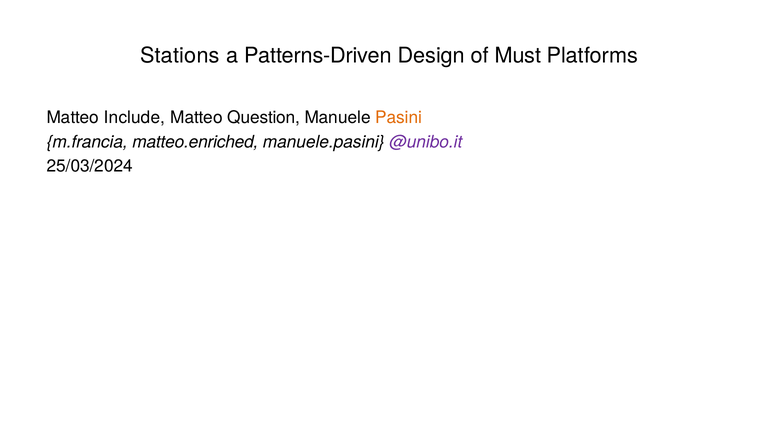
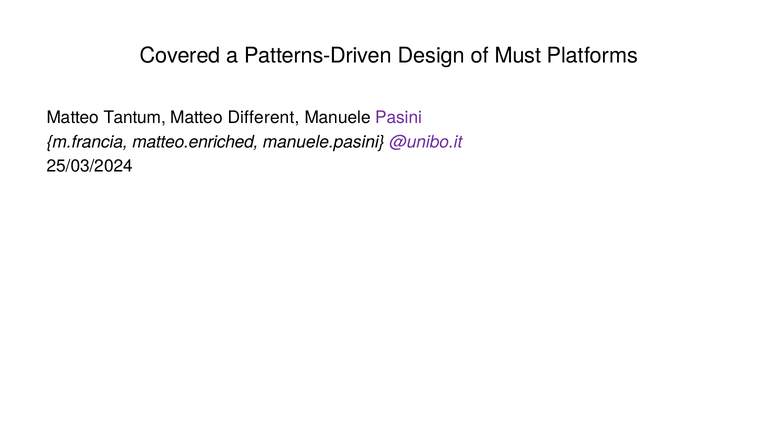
Stations: Stations -> Covered
Include: Include -> Tantum
Question: Question -> Different
Pasini colour: orange -> purple
